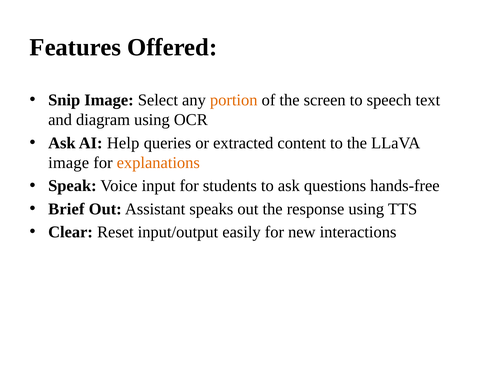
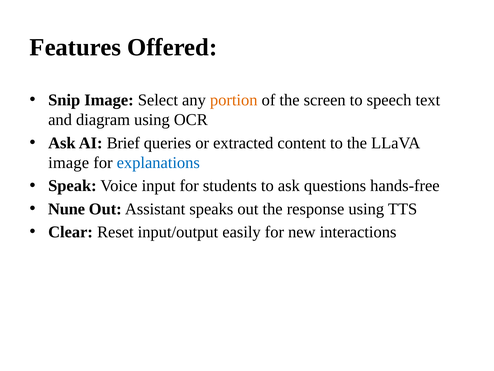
Help: Help -> Brief
explanations colour: orange -> blue
Brief: Brief -> Nune
